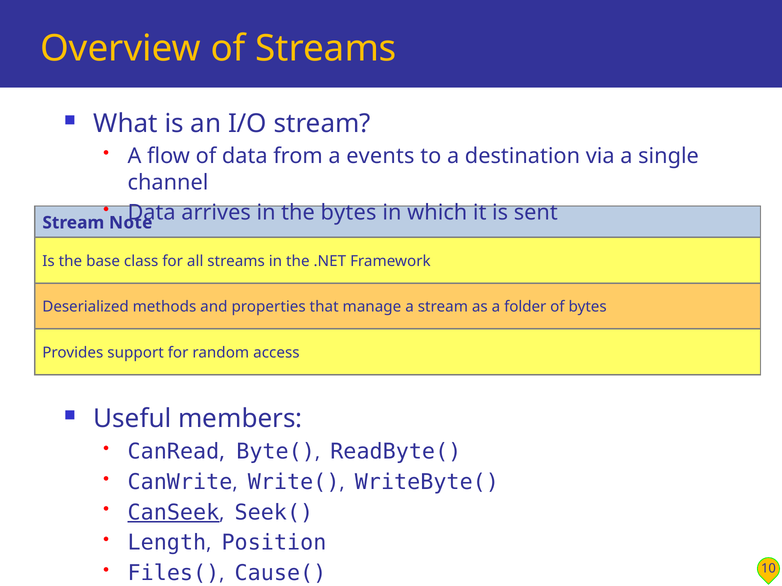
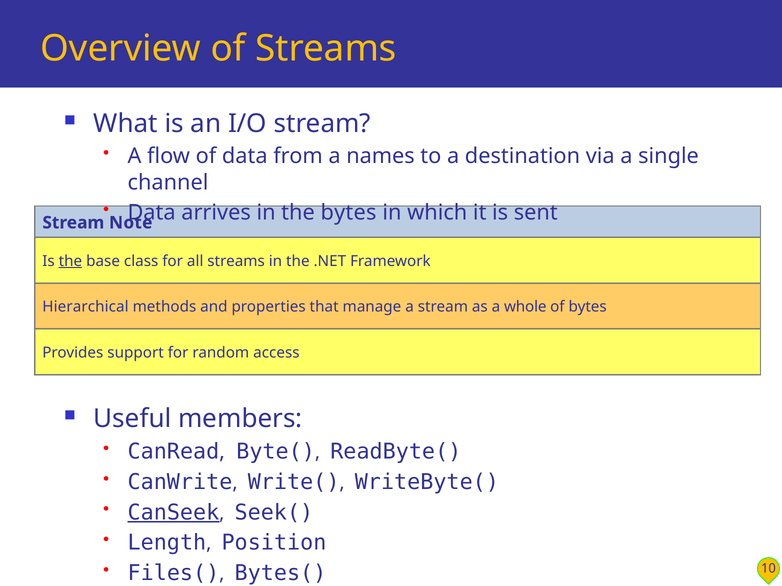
events: events -> names
the at (70, 261) underline: none -> present
Deserialized: Deserialized -> Hierarchical
folder: folder -> whole
Cause(: Cause( -> Bytes(
